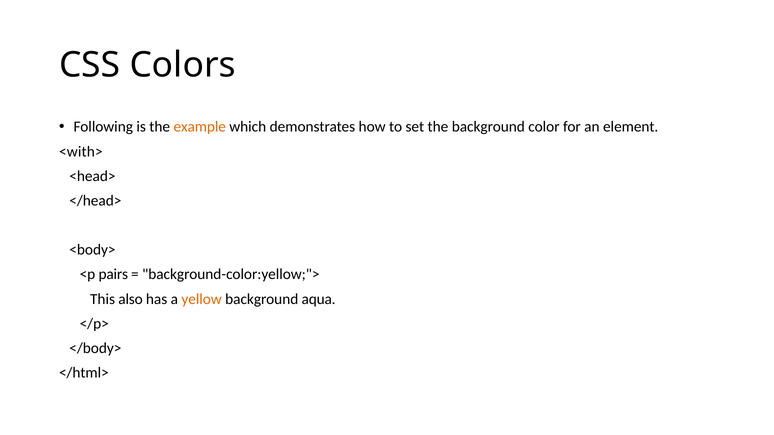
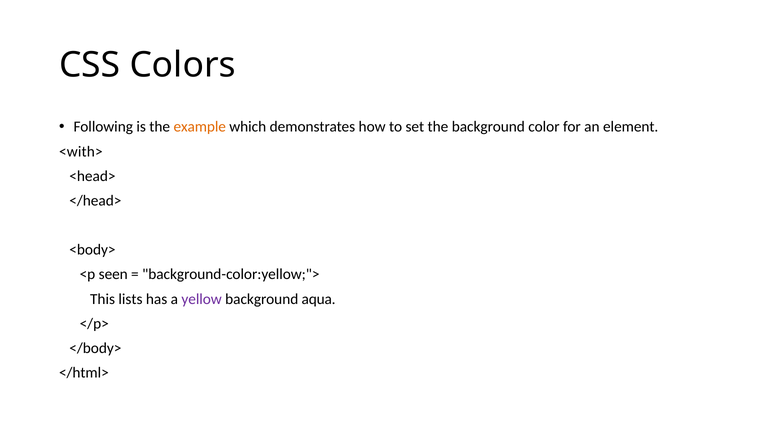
pairs: pairs -> seen
also: also -> lists
yellow colour: orange -> purple
